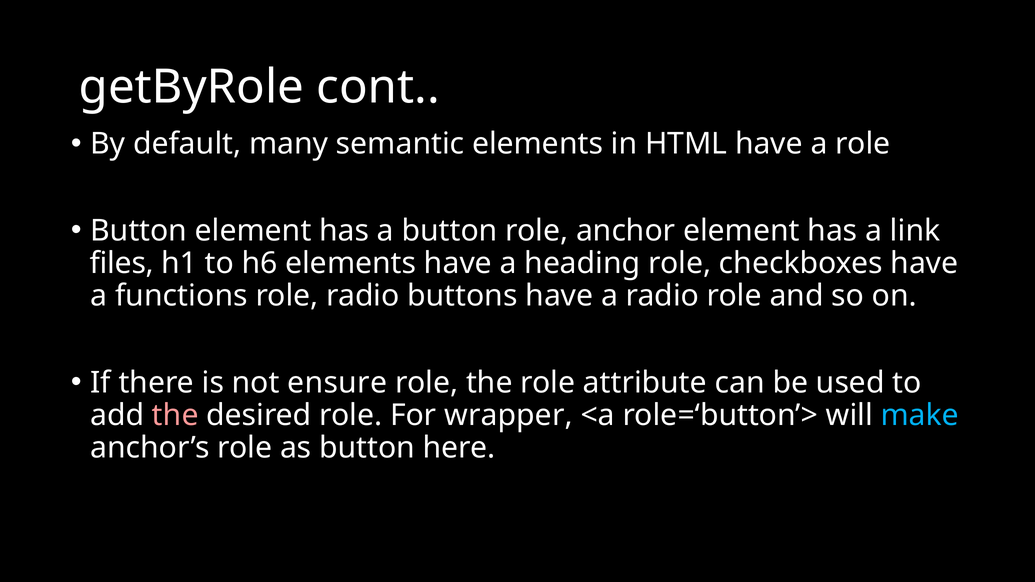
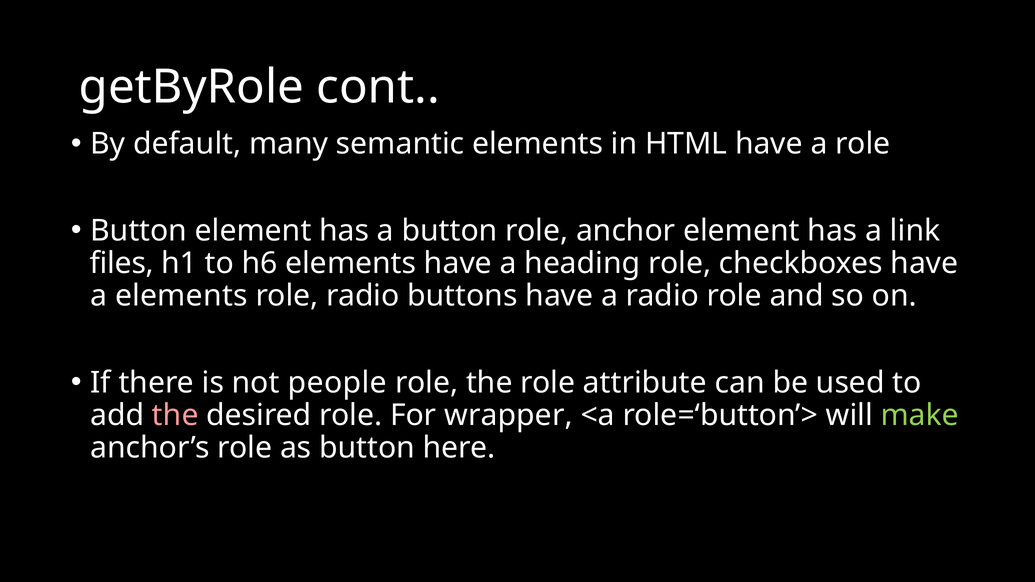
a functions: functions -> elements
ensure: ensure -> people
make colour: light blue -> light green
